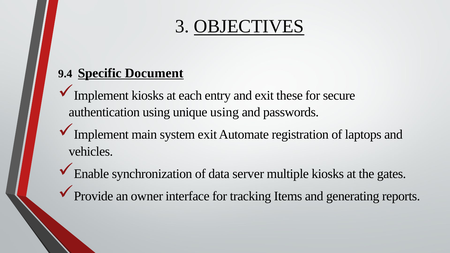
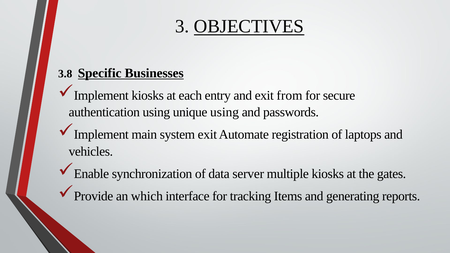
9.4: 9.4 -> 3.8
Document: Document -> Businesses
these: these -> from
owner: owner -> which
